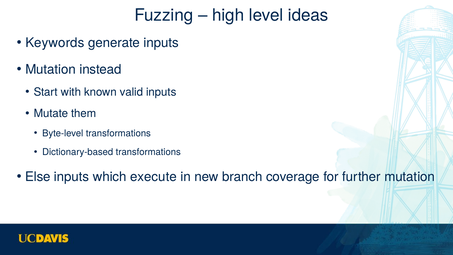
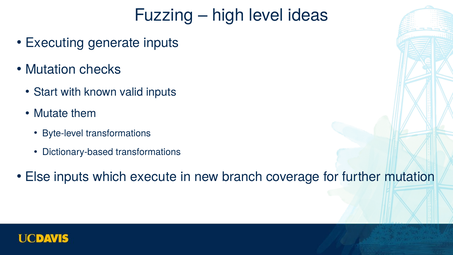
Keywords: Keywords -> Executing
instead: instead -> checks
